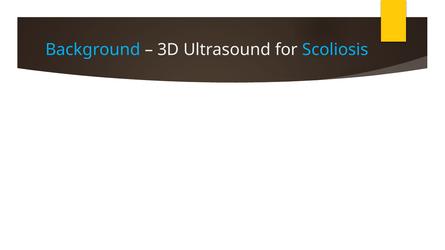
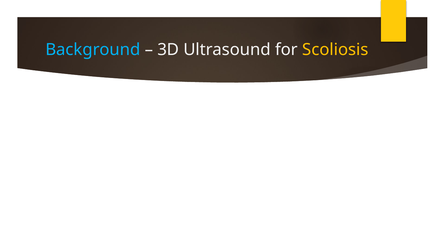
Scoliosis colour: light blue -> yellow
